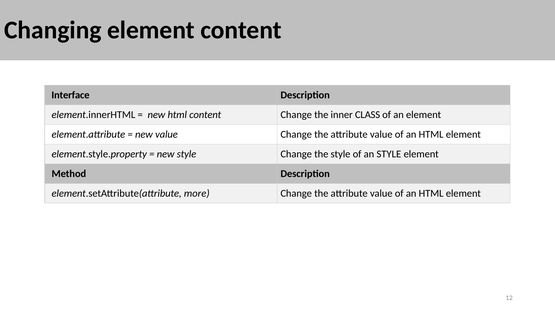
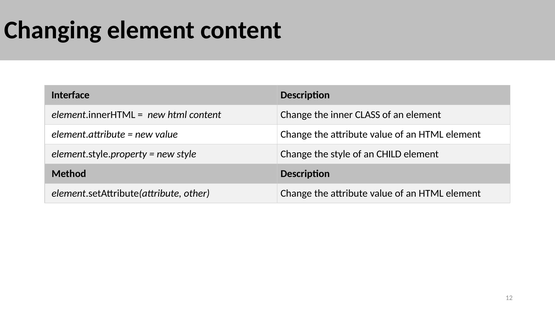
an STYLE: STYLE -> CHILD
more: more -> other
